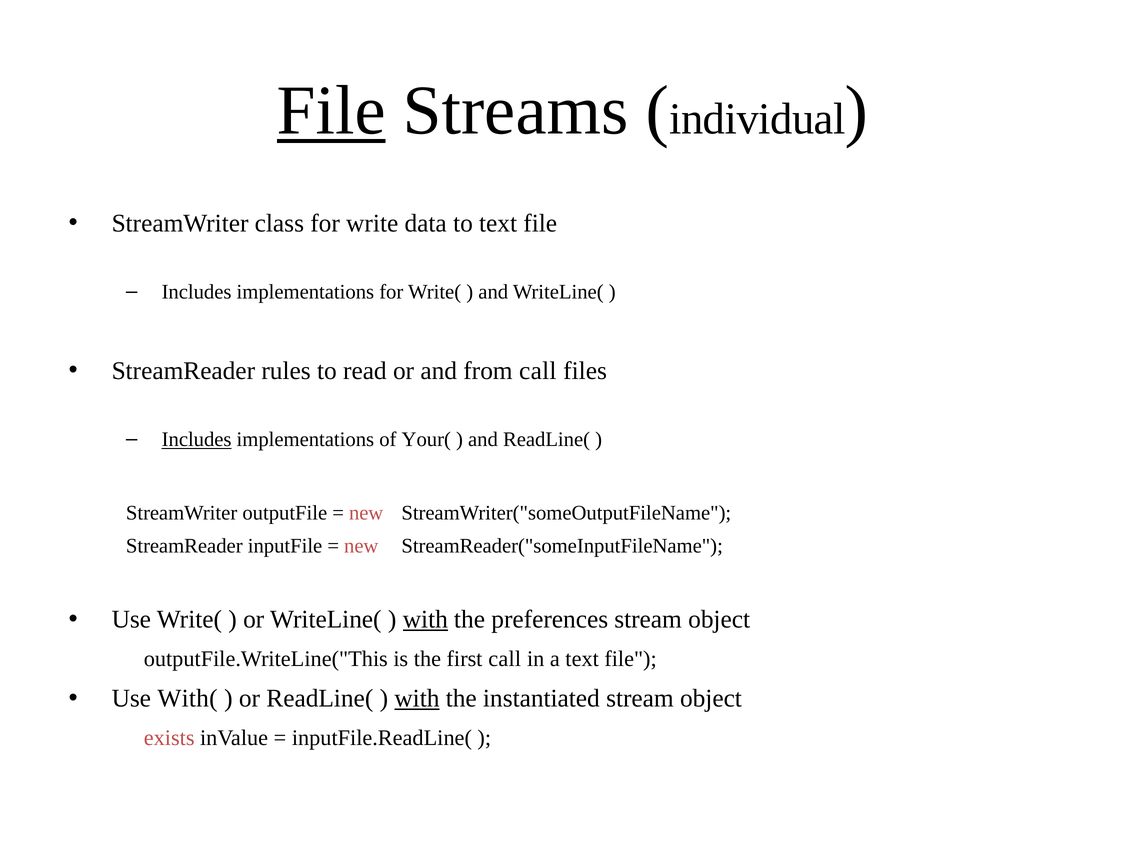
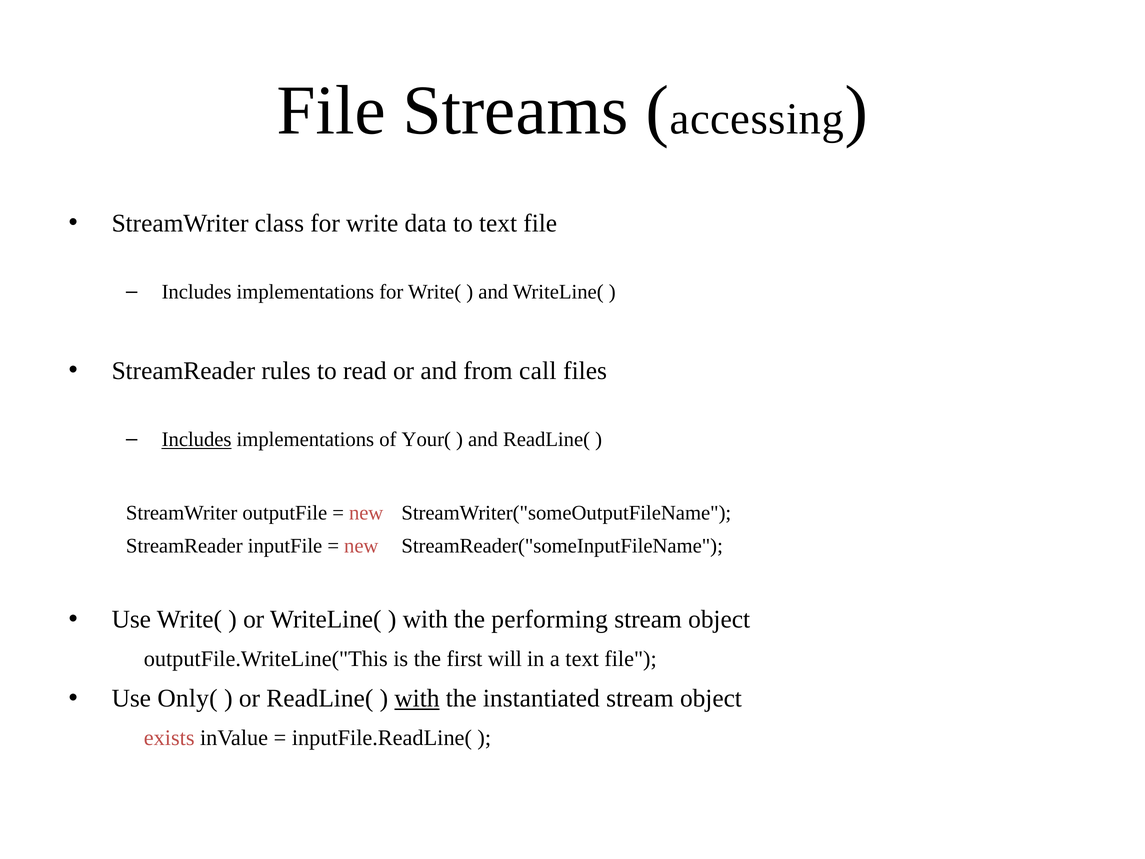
File at (331, 111) underline: present -> none
individual: individual -> accessing
with at (425, 619) underline: present -> none
preferences: preferences -> performing
first call: call -> will
With(: With( -> Only(
